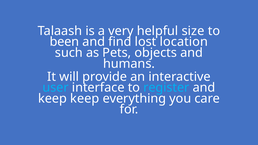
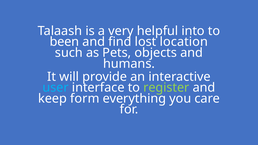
size: size -> into
register colour: light blue -> light green
keep keep: keep -> form
